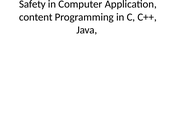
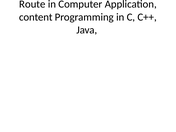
Safety: Safety -> Route
